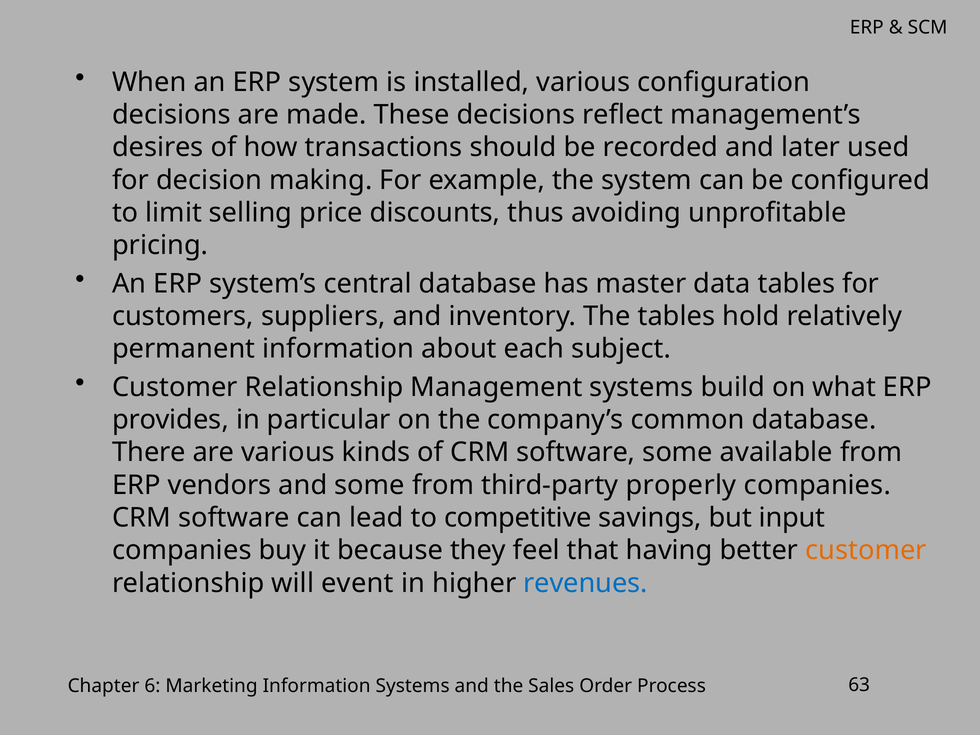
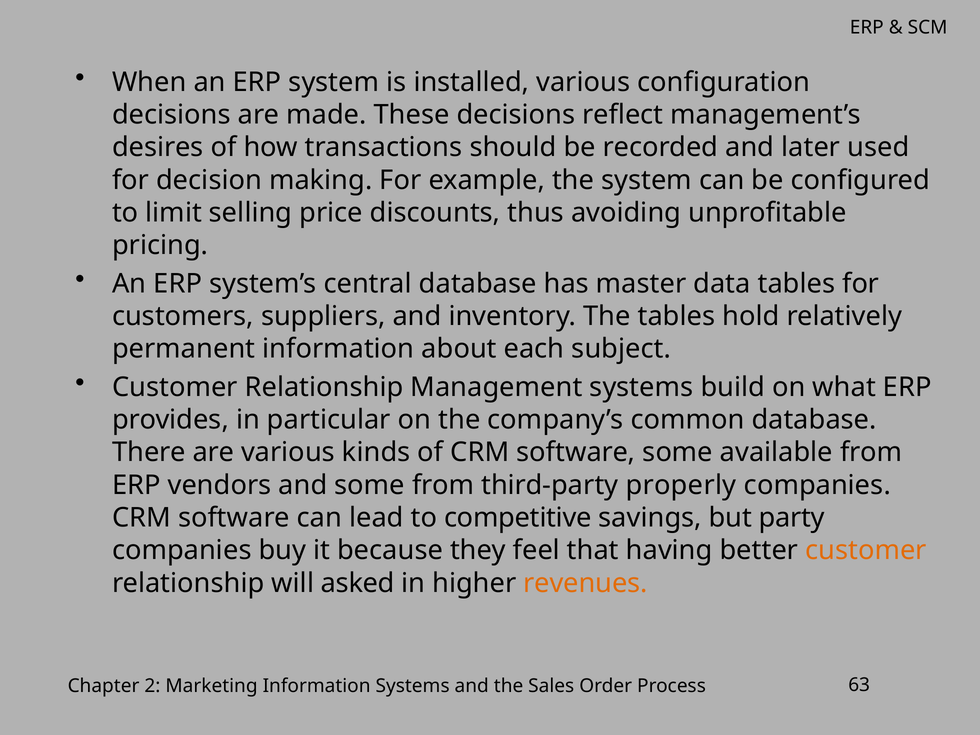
input: input -> party
event: event -> asked
revenues colour: blue -> orange
6: 6 -> 2
